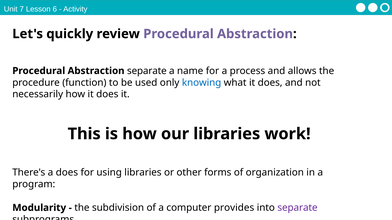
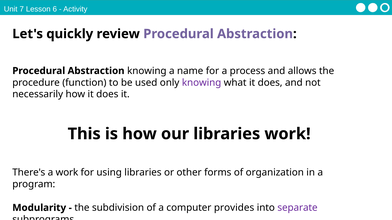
Abstraction separate: separate -> knowing
knowing at (202, 83) colour: blue -> purple
a does: does -> work
